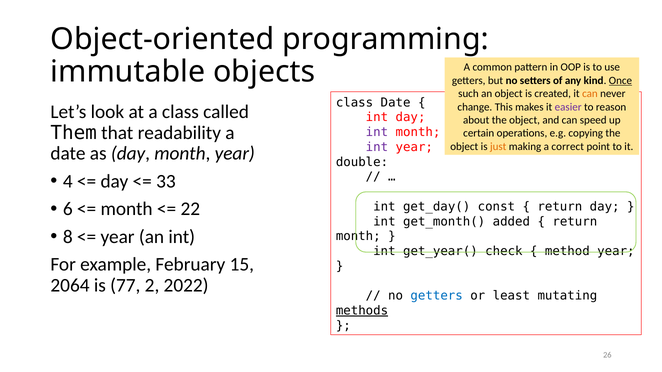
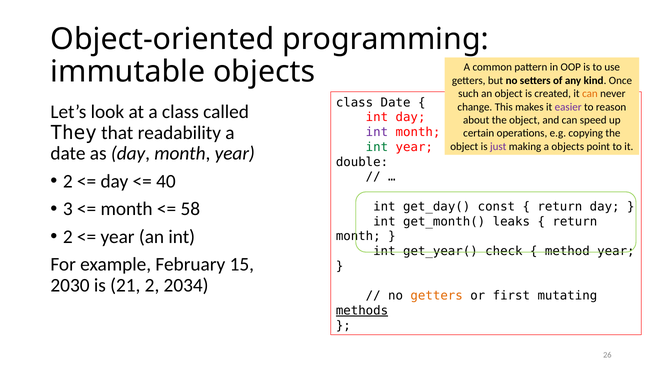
Once underline: present -> none
Them: Them -> They
int at (377, 147) colour: purple -> green
just colour: orange -> purple
a correct: correct -> objects
4 at (68, 181): 4 -> 2
33: 33 -> 40
6: 6 -> 3
22: 22 -> 58
added: added -> leaks
8 at (68, 237): 8 -> 2
2064: 2064 -> 2030
77: 77 -> 21
2022: 2022 -> 2034
getters at (437, 296) colour: blue -> orange
least: least -> first
